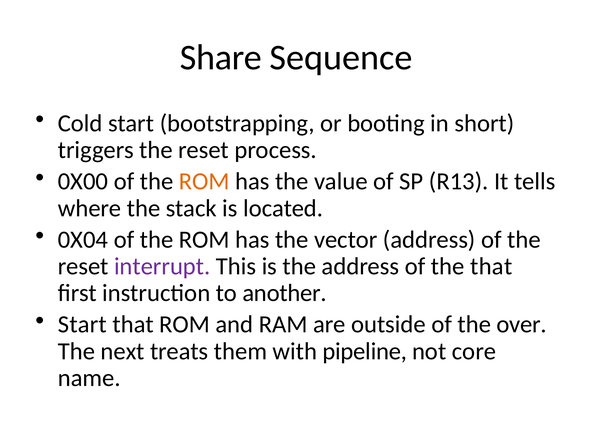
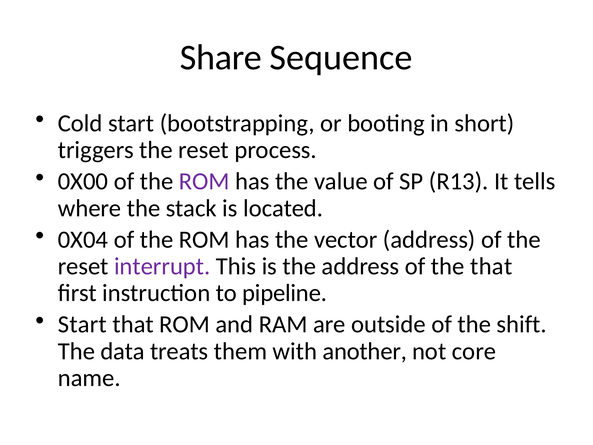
ROM at (204, 181) colour: orange -> purple
another: another -> pipeline
over: over -> shift
next: next -> data
pipeline: pipeline -> another
